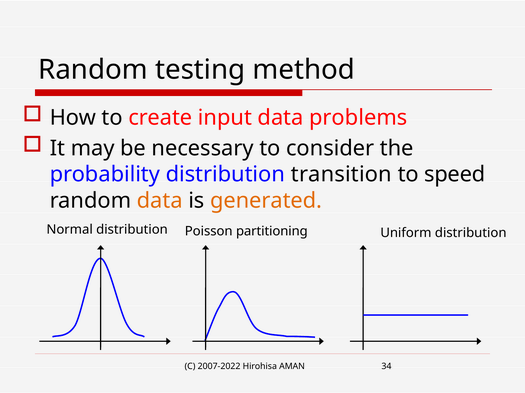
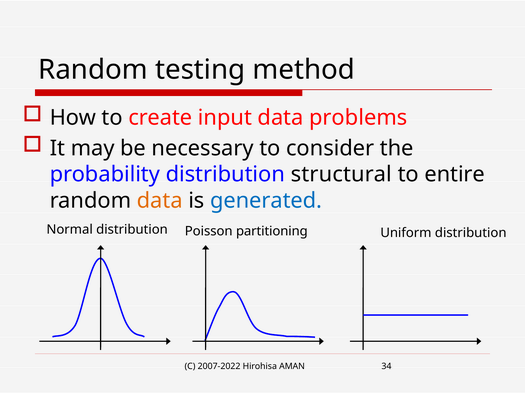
transition: transition -> structural
speed: speed -> entire
generated colour: orange -> blue
